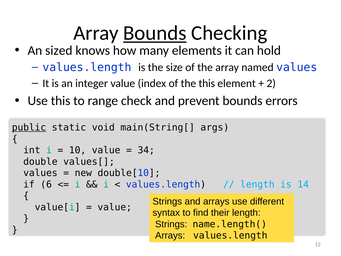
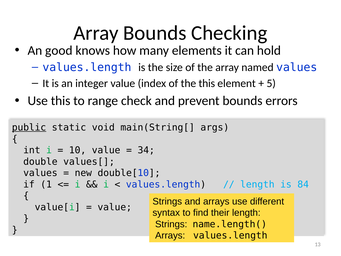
Bounds at (155, 33) underline: present -> none
sized: sized -> good
2: 2 -> 5
6: 6 -> 1
14: 14 -> 84
